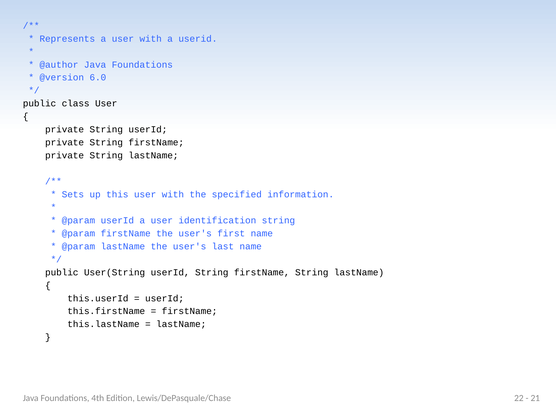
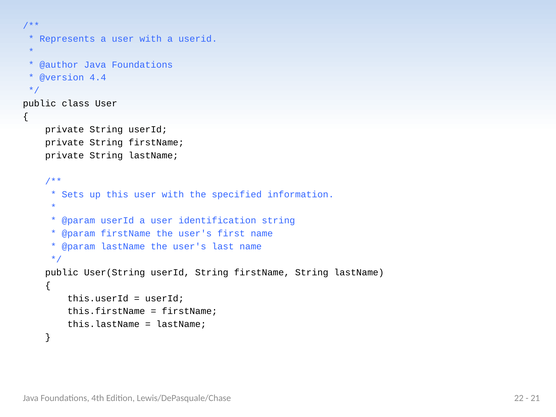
6.0: 6.0 -> 4.4
